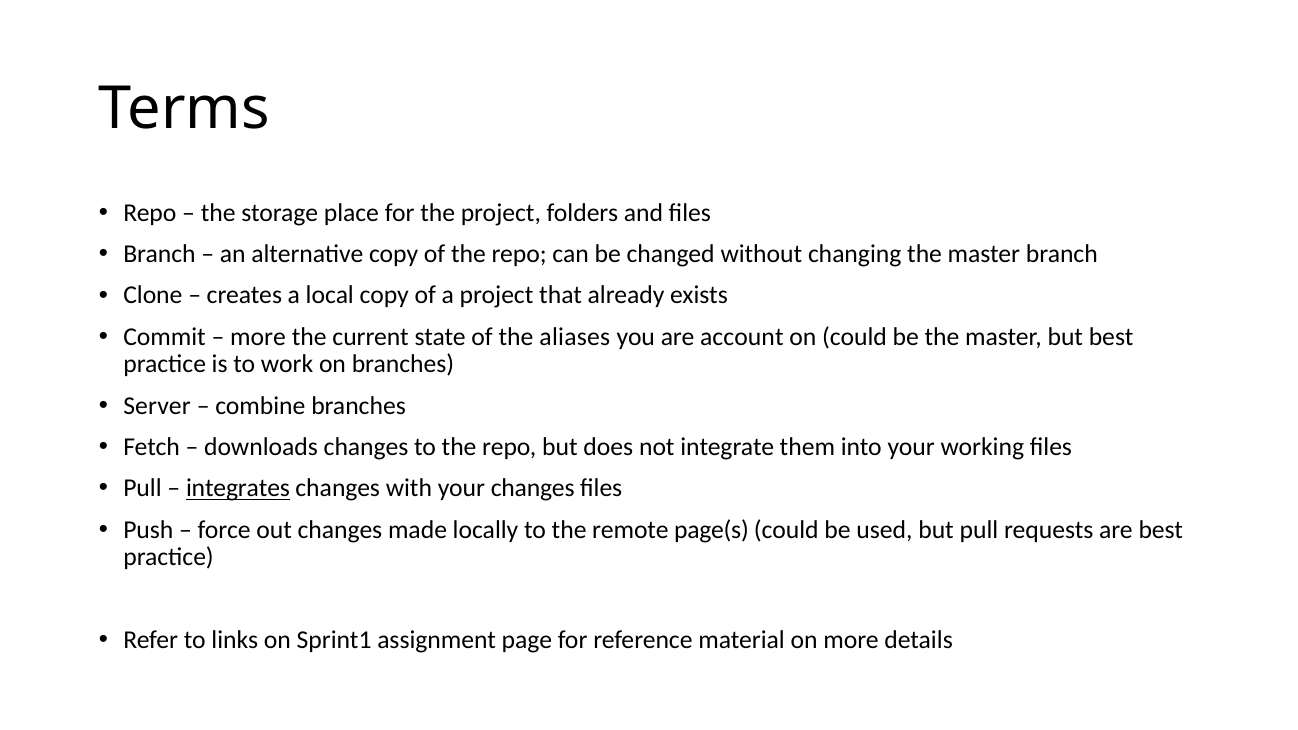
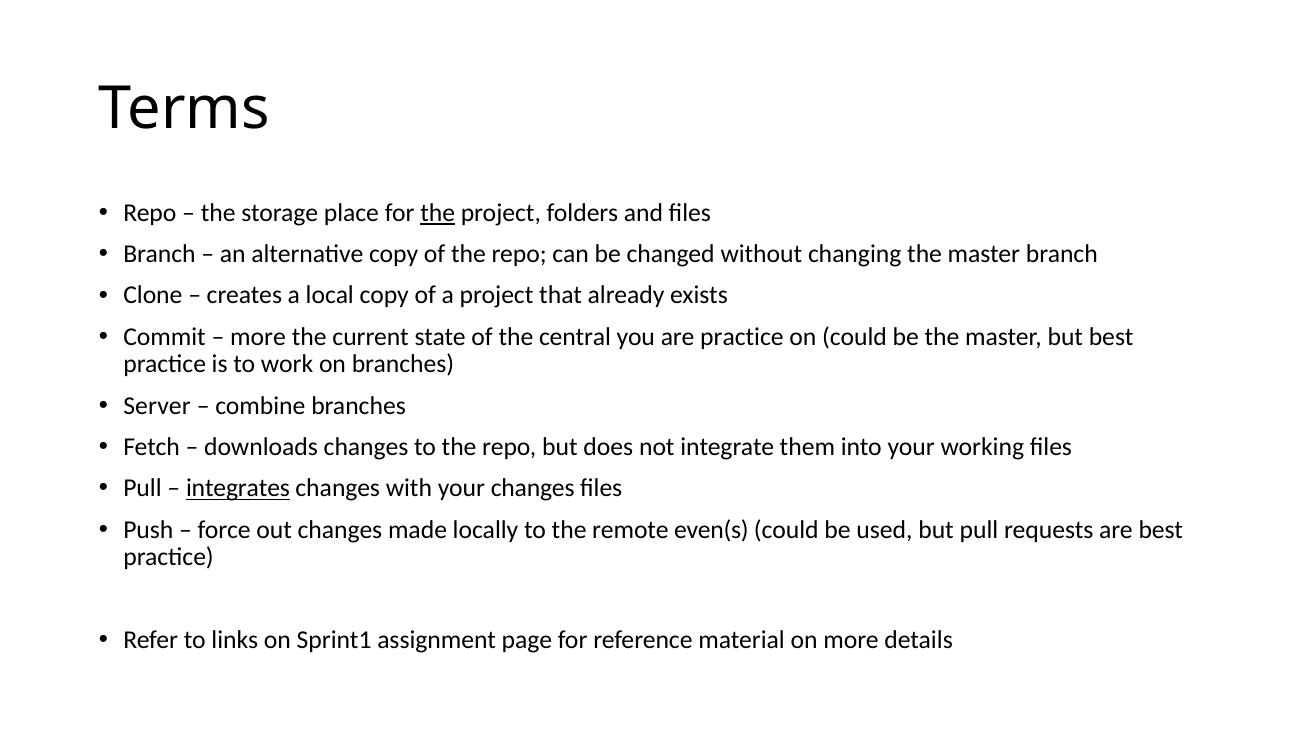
the at (438, 213) underline: none -> present
aliases: aliases -> central
are account: account -> practice
page(s: page(s -> even(s
